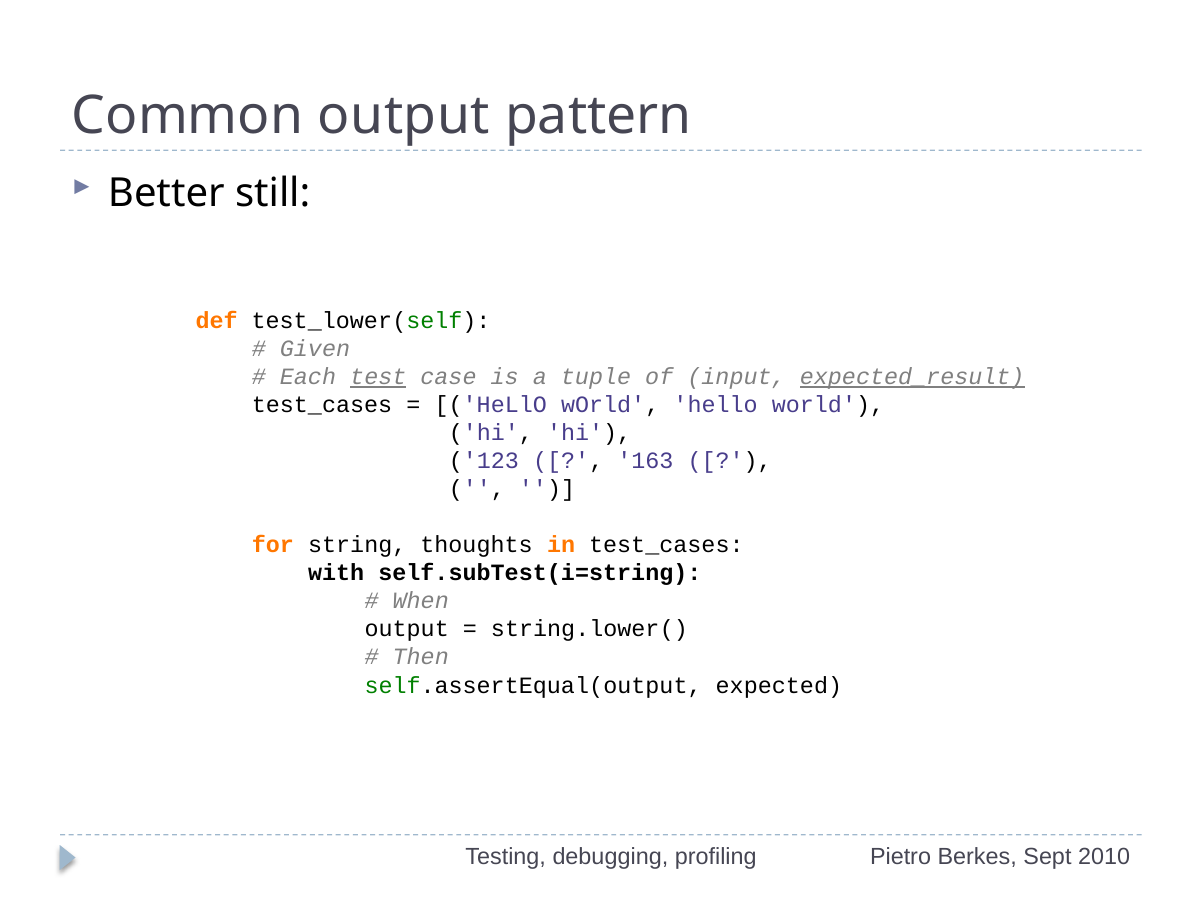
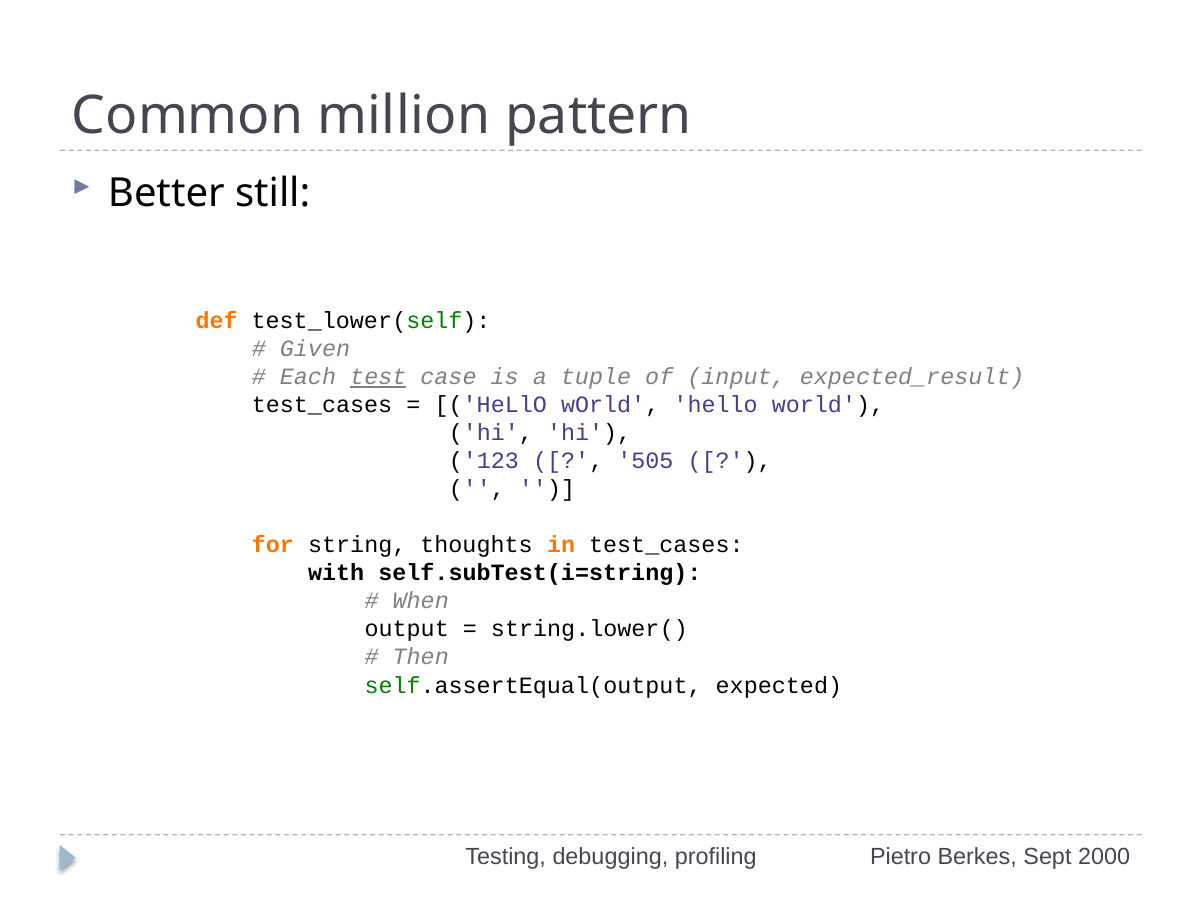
Common output: output -> million
expected_result underline: present -> none
163: 163 -> 505
2010: 2010 -> 2000
